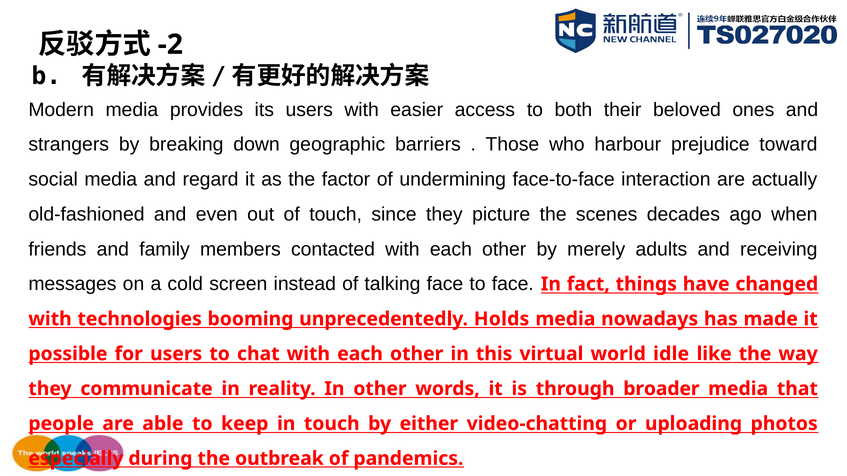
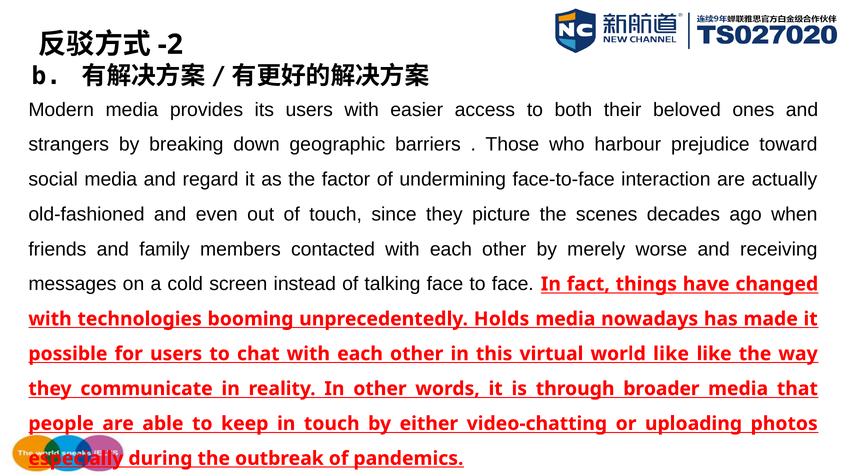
adults: adults -> worse
world idle: idle -> like
